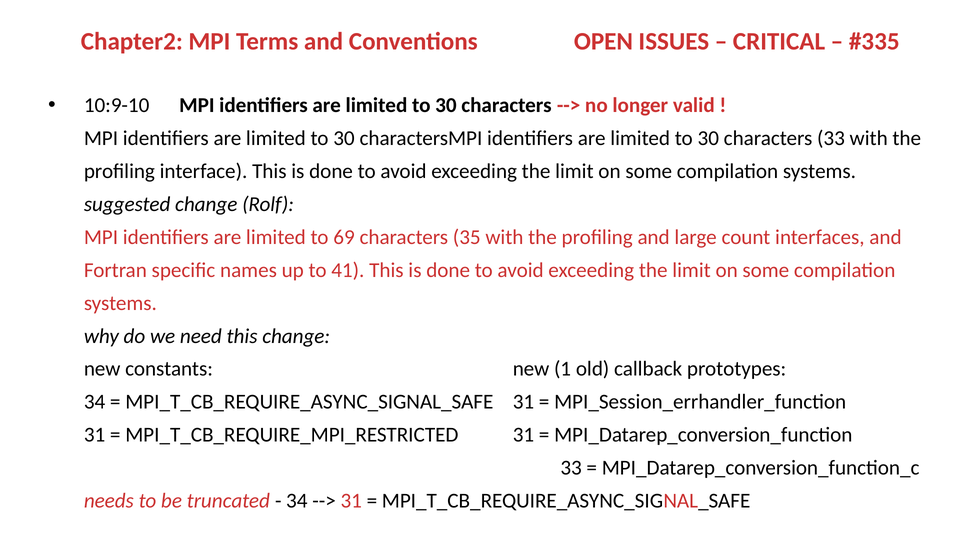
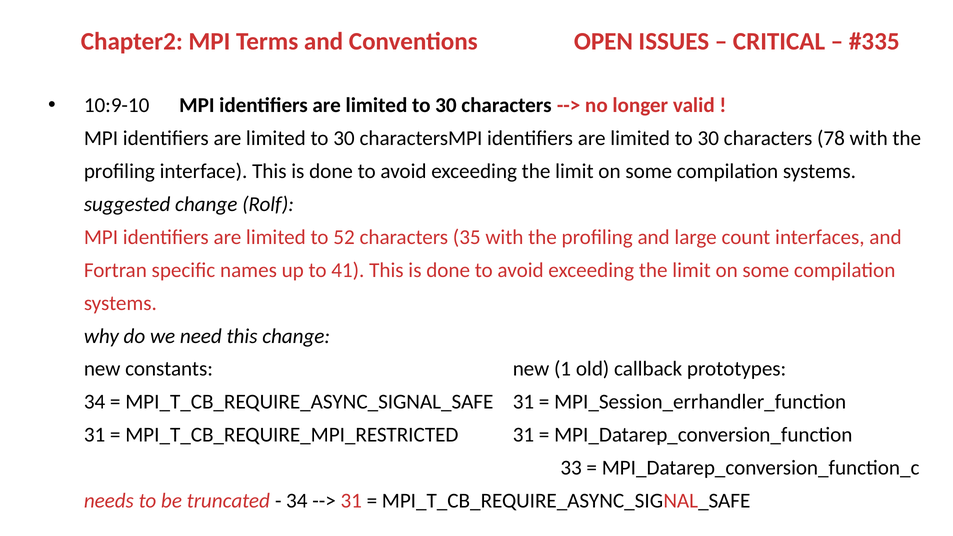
characters 33: 33 -> 78
69: 69 -> 52
